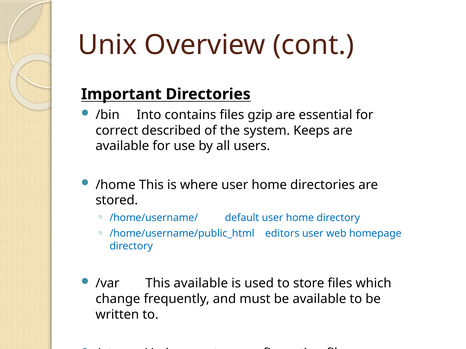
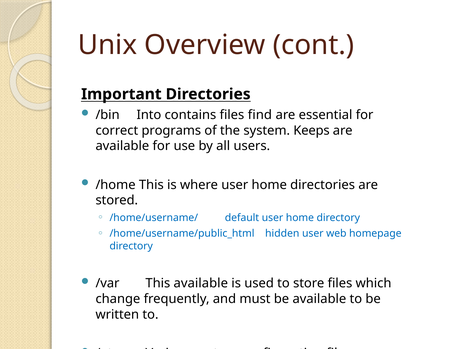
gzip: gzip -> find
described: described -> programs
editors: editors -> hidden
